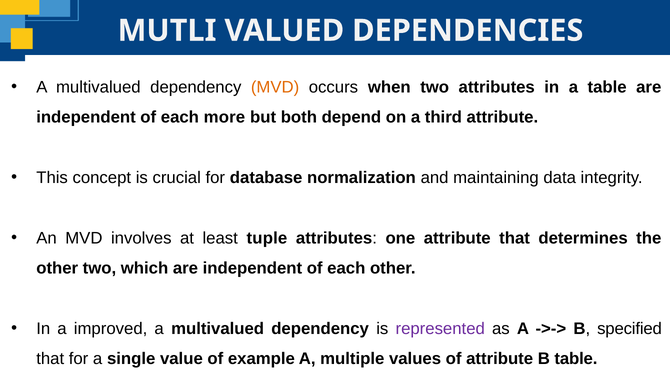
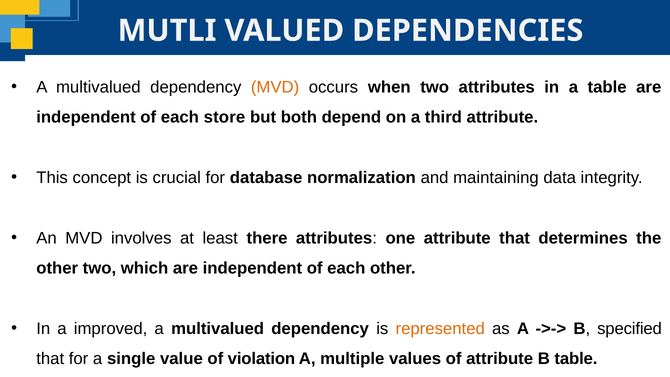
more: more -> store
tuple: tuple -> there
represented colour: purple -> orange
example: example -> violation
